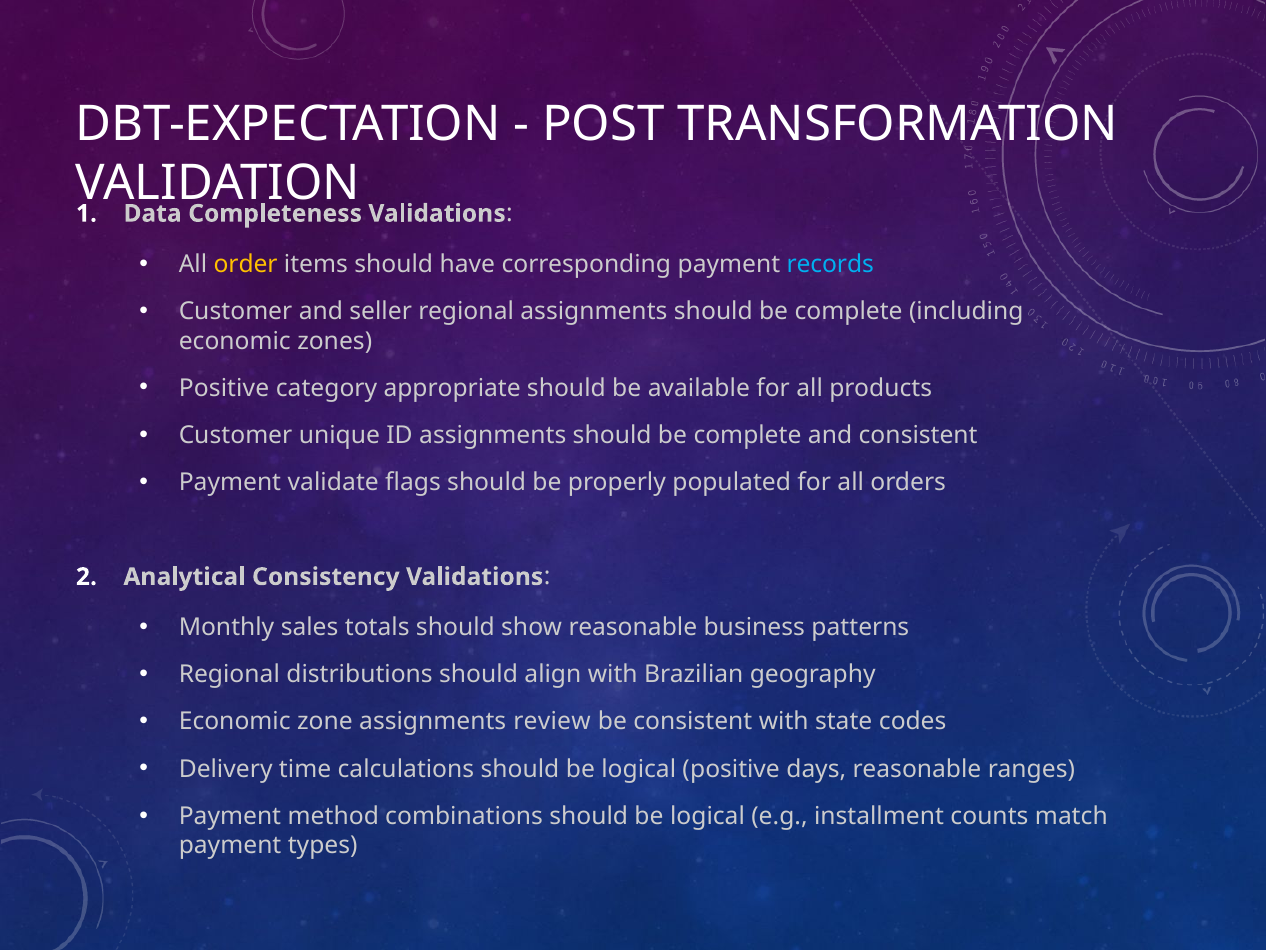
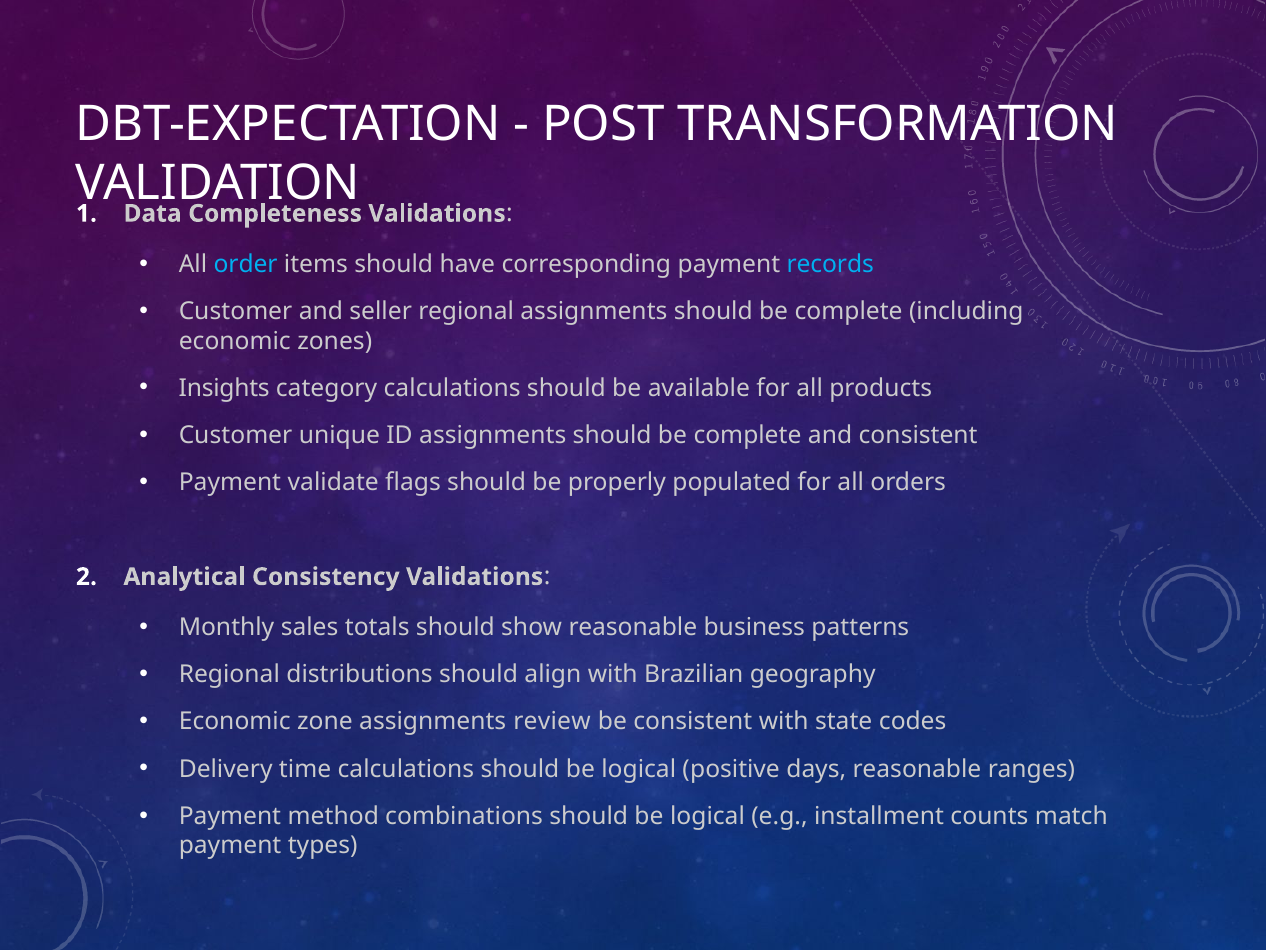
order colour: yellow -> light blue
Positive at (224, 388): Positive -> Insights
category appropriate: appropriate -> calculations
